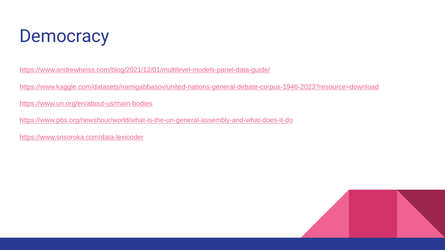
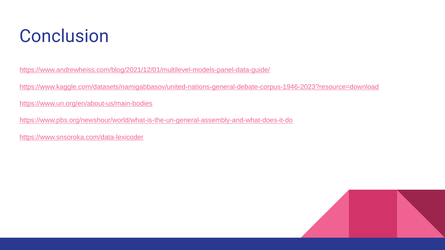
Democracy: Democracy -> Conclusion
